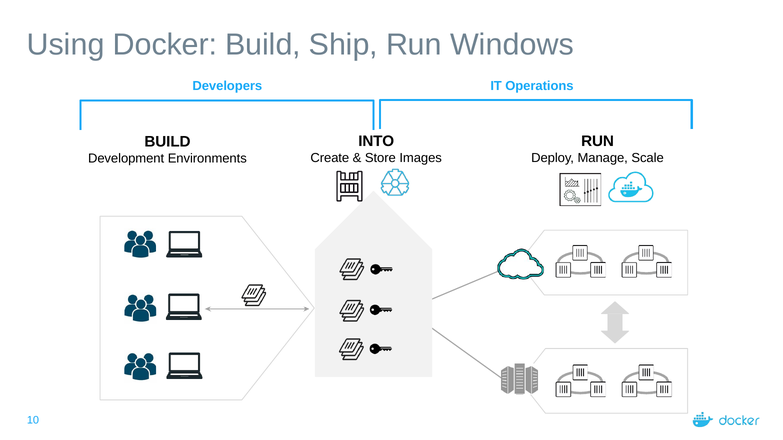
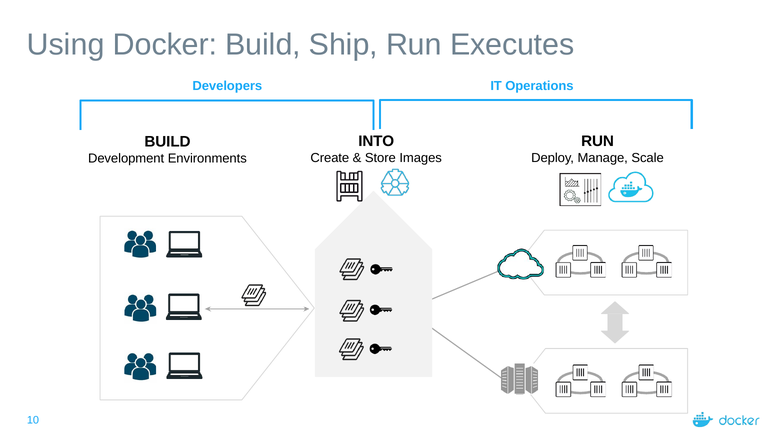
Windows: Windows -> Executes
